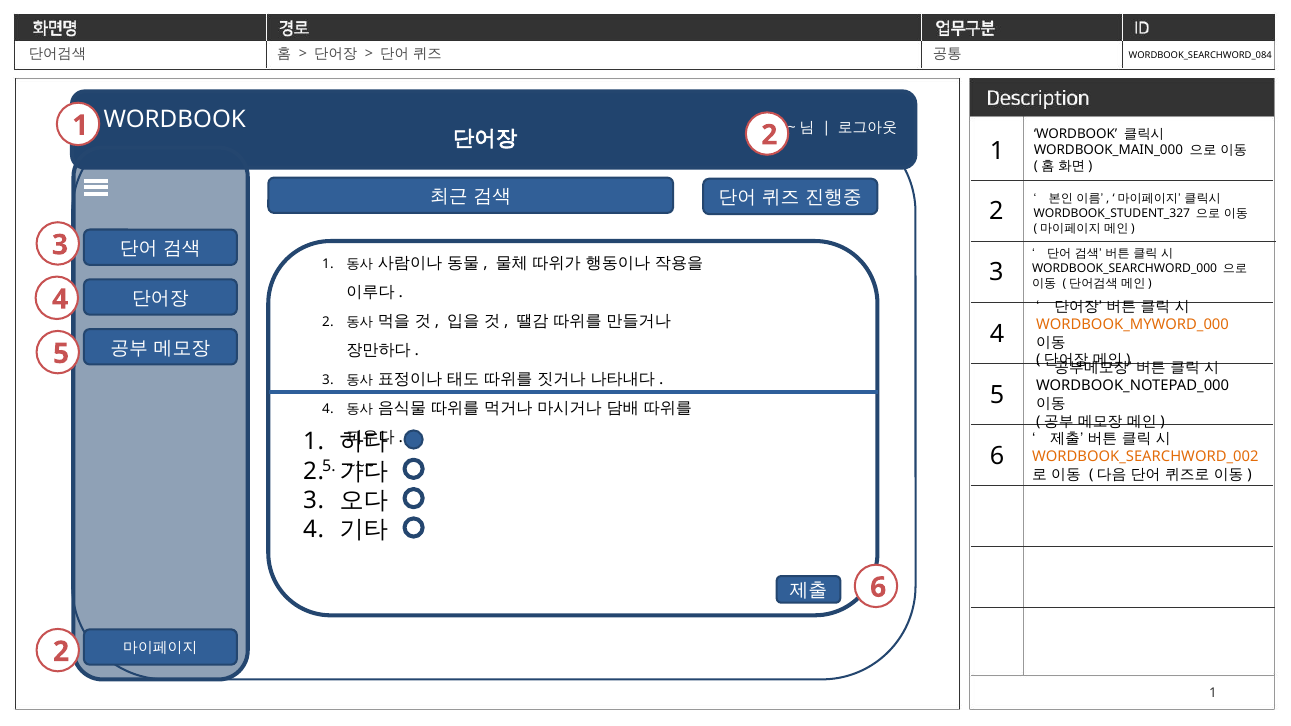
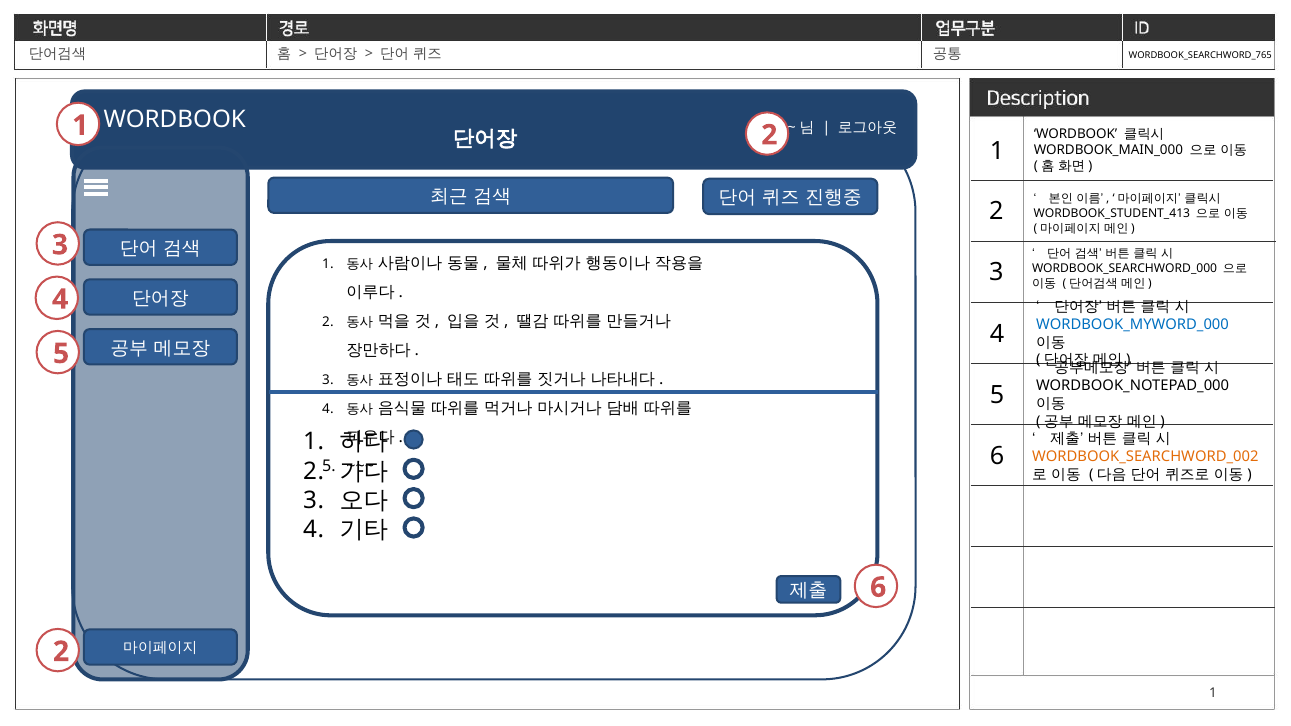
WORDBOOK_SEARCHWORD_084: WORDBOOK_SEARCHWORD_084 -> WORDBOOK_SEARCHWORD_765
WORDBOOK_STUDENT_327: WORDBOOK_STUDENT_327 -> WORDBOOK_STUDENT_413
WORDBOOK_MYWORD_000 colour: orange -> blue
